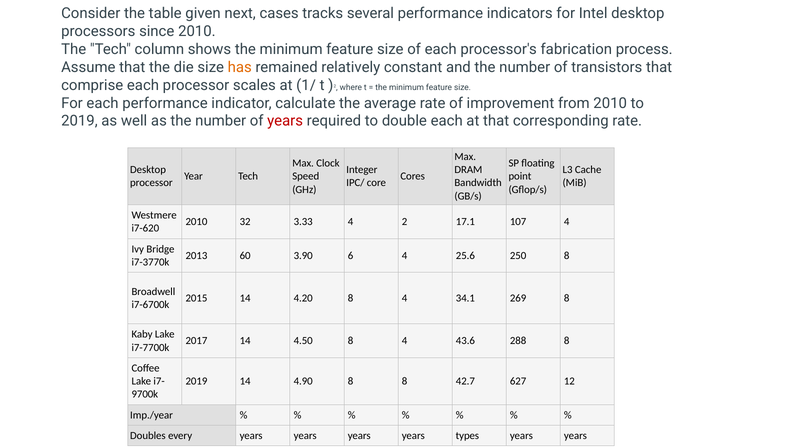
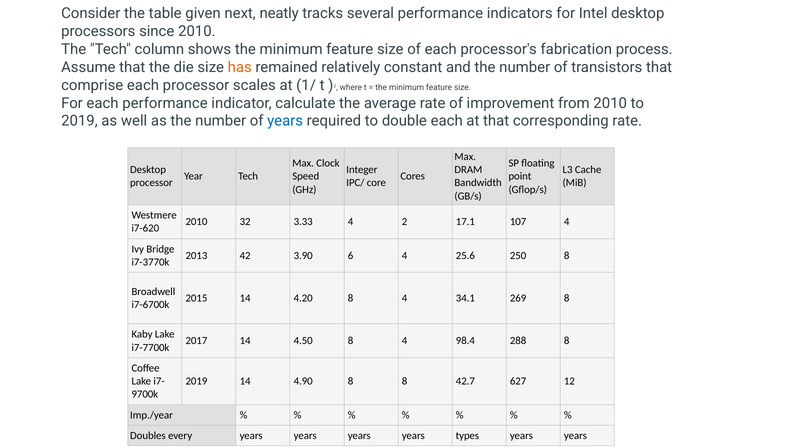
cases: cases -> neatly
years at (285, 121) colour: red -> blue
60: 60 -> 42
43.6: 43.6 -> 98.4
